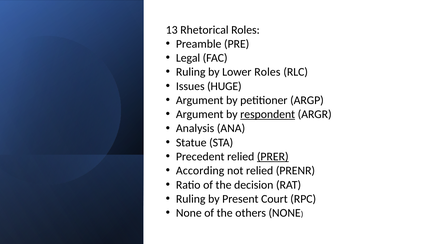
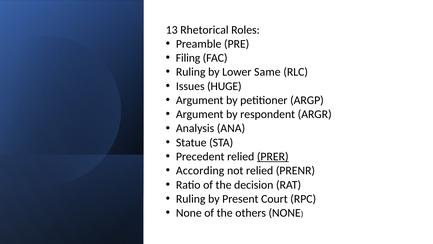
Legal: Legal -> Filing
Lower Roles: Roles -> Same
respondent underline: present -> none
